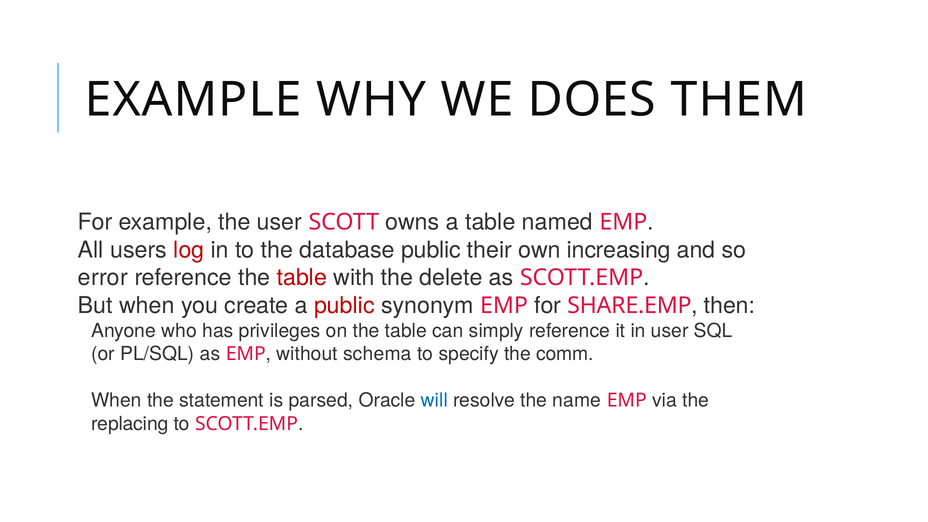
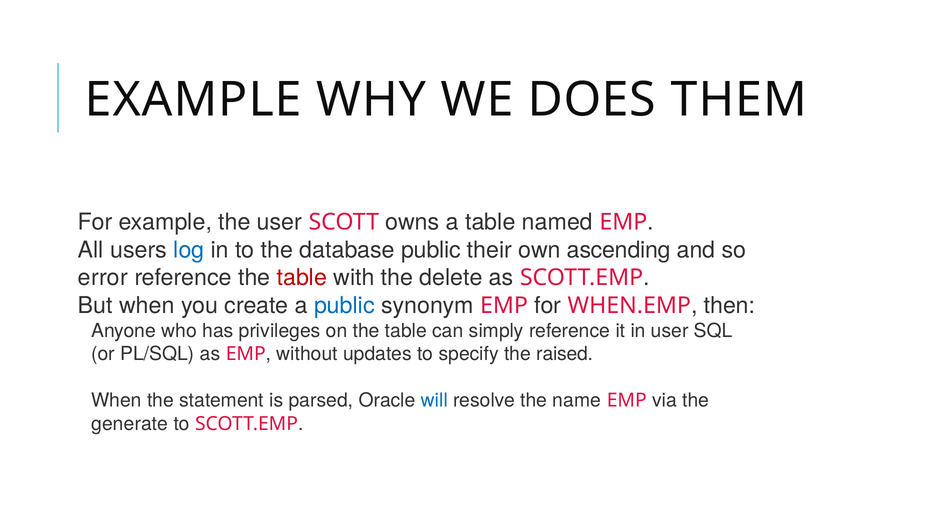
log colour: red -> blue
increasing: increasing -> ascending
public at (344, 306) colour: red -> blue
SHARE.EMP: SHARE.EMP -> WHEN.EMP
schema: schema -> updates
comm: comm -> raised
replacing: replacing -> generate
